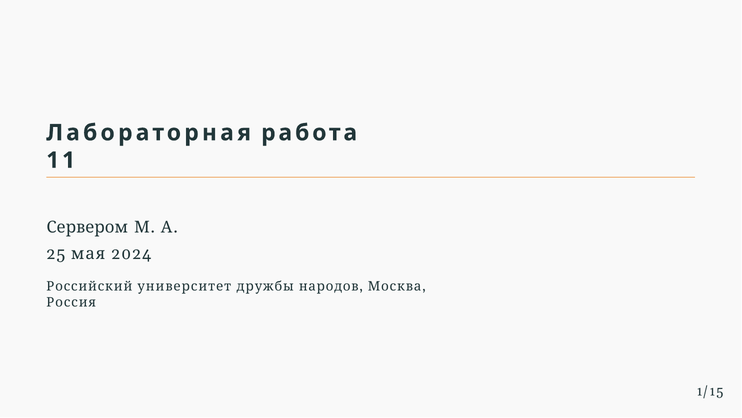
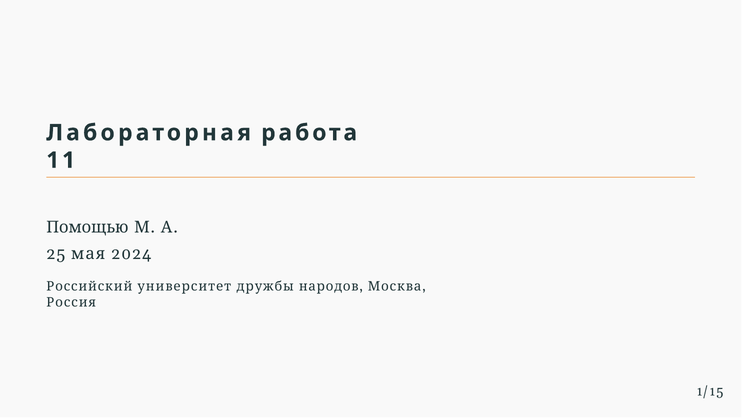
Сервером: Сервером -> Помощью
